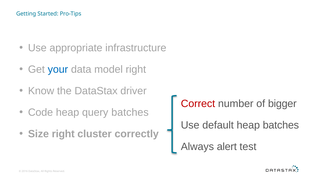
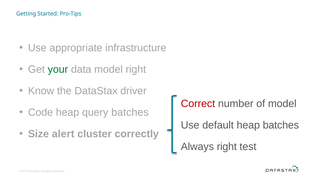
your colour: blue -> green
of bigger: bigger -> model
Size right: right -> alert
Always alert: alert -> right
